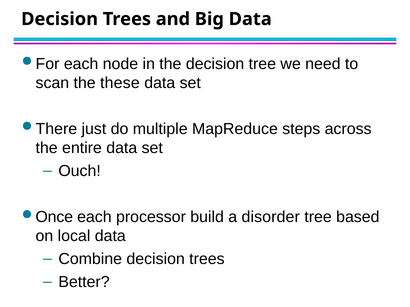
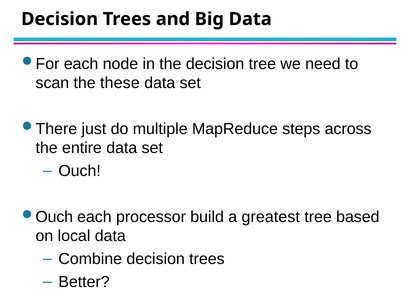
Once at (54, 217): Once -> Ouch
disorder: disorder -> greatest
